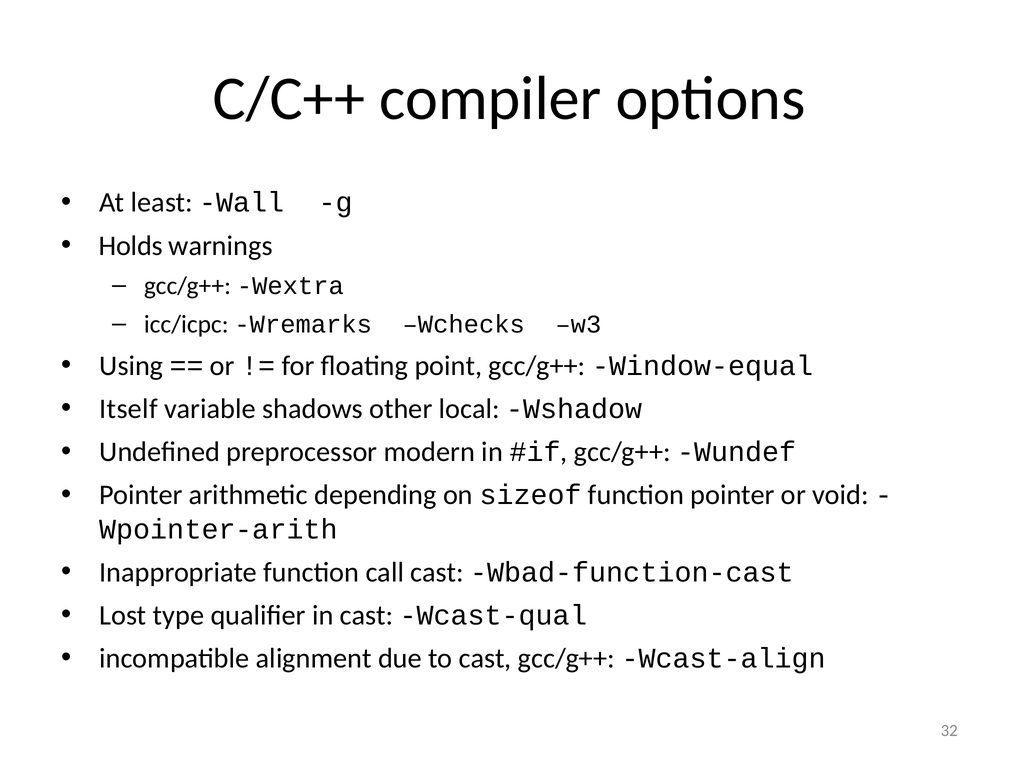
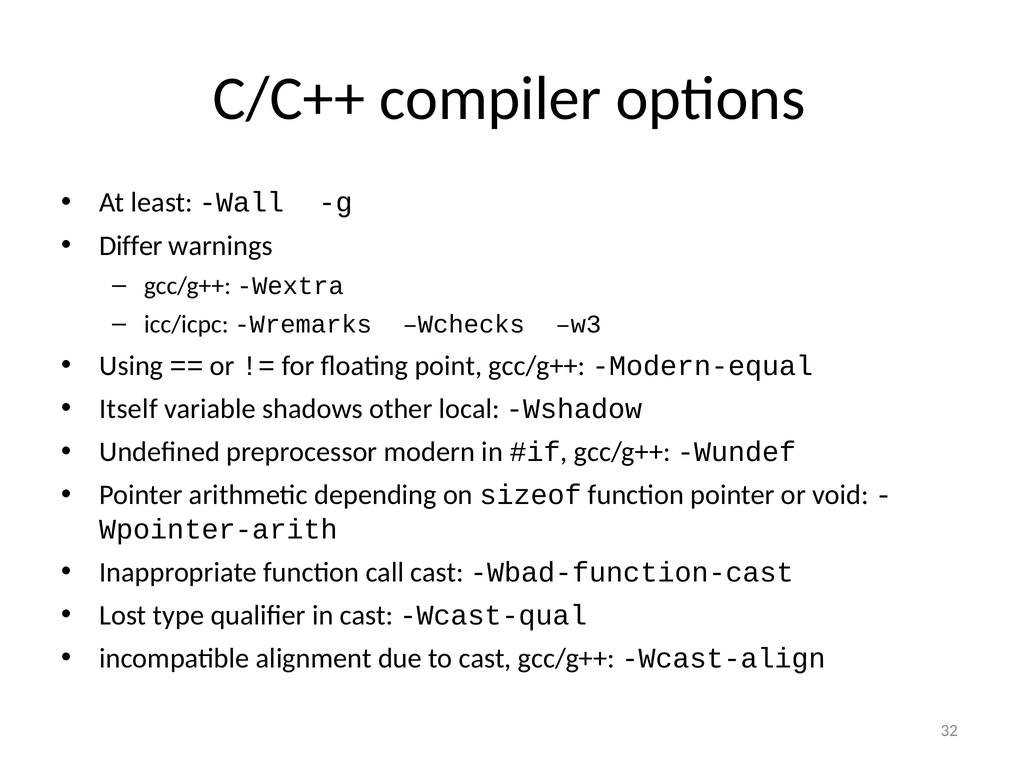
Holds: Holds -> Differ
Window-equal: Window-equal -> Modern-equal
